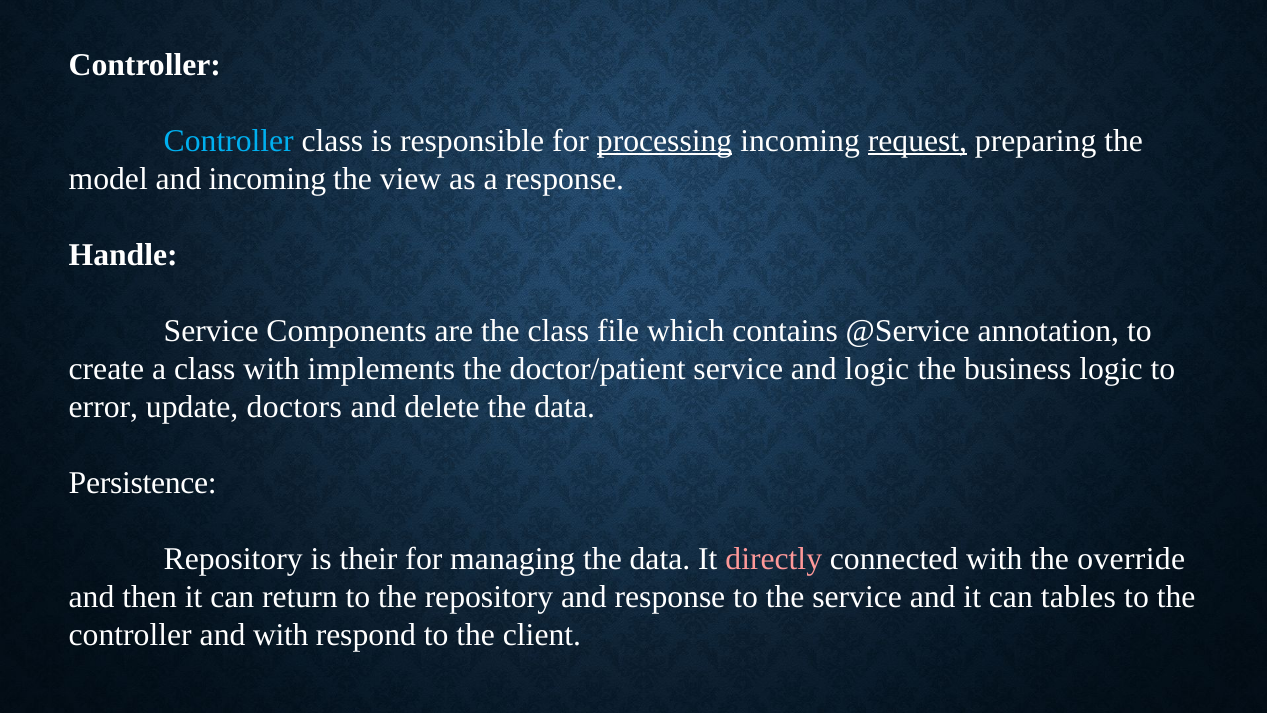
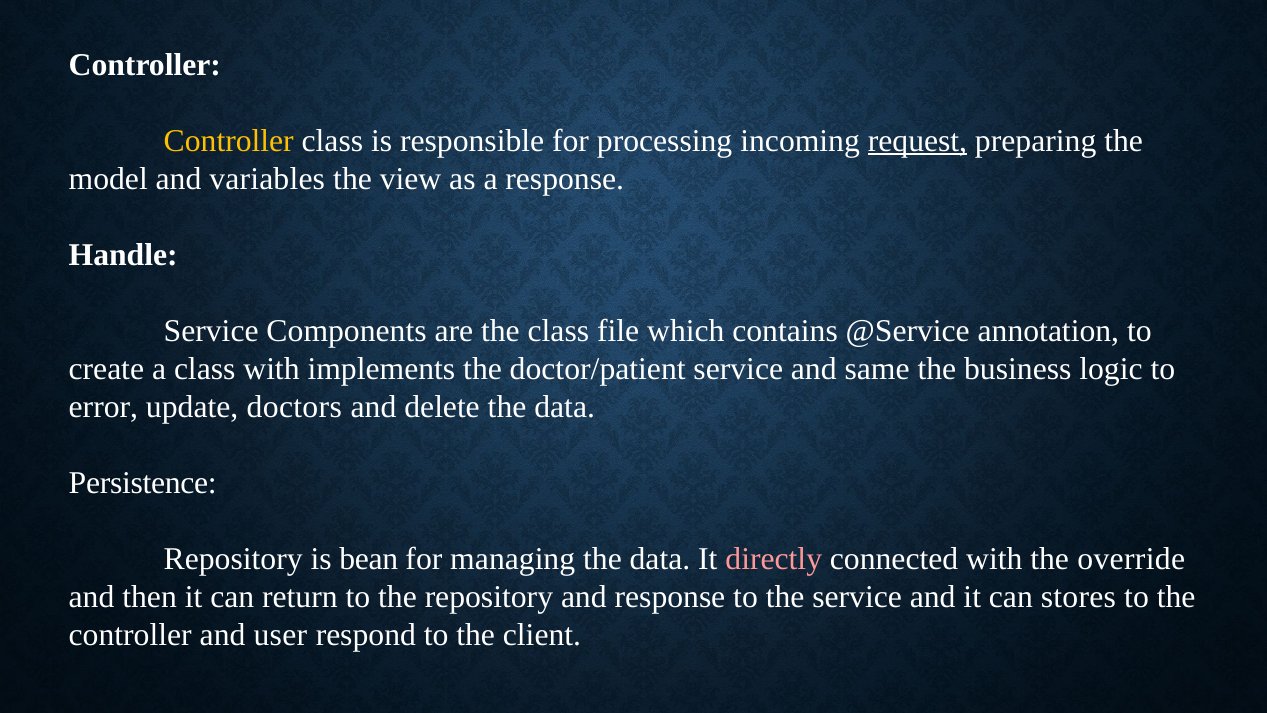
Controller at (229, 141) colour: light blue -> yellow
processing underline: present -> none
and incoming: incoming -> variables
and logic: logic -> same
their: their -> bean
tables: tables -> stores
and with: with -> user
